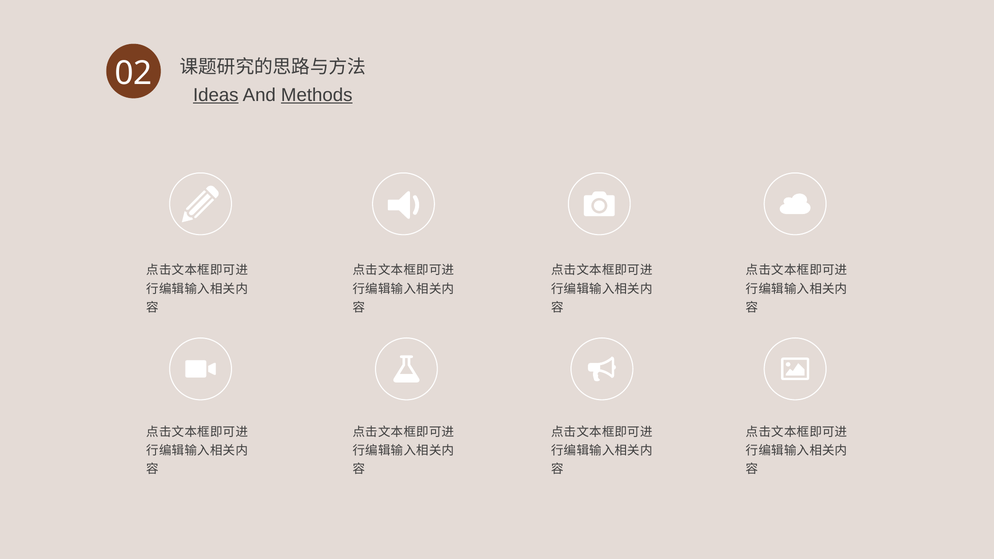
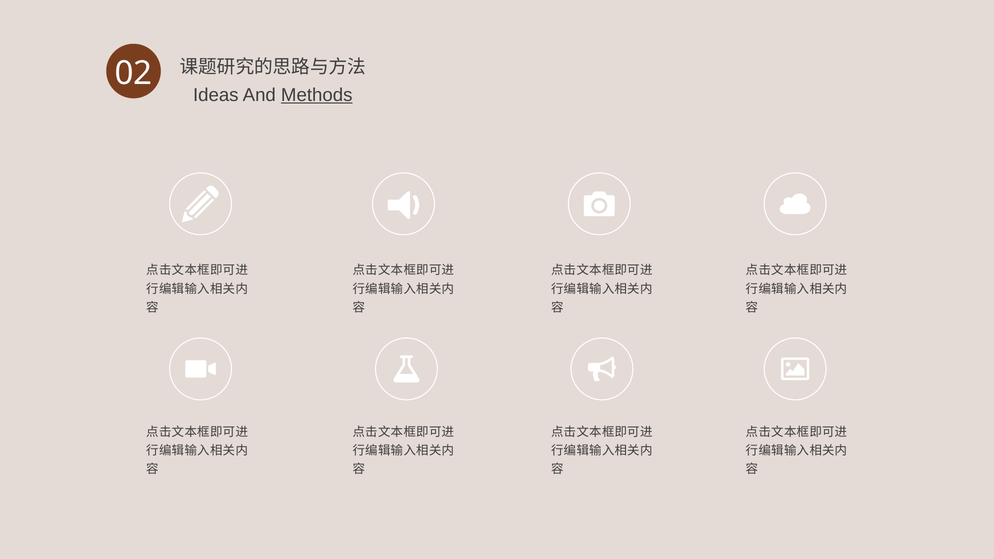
Ideas underline: present -> none
